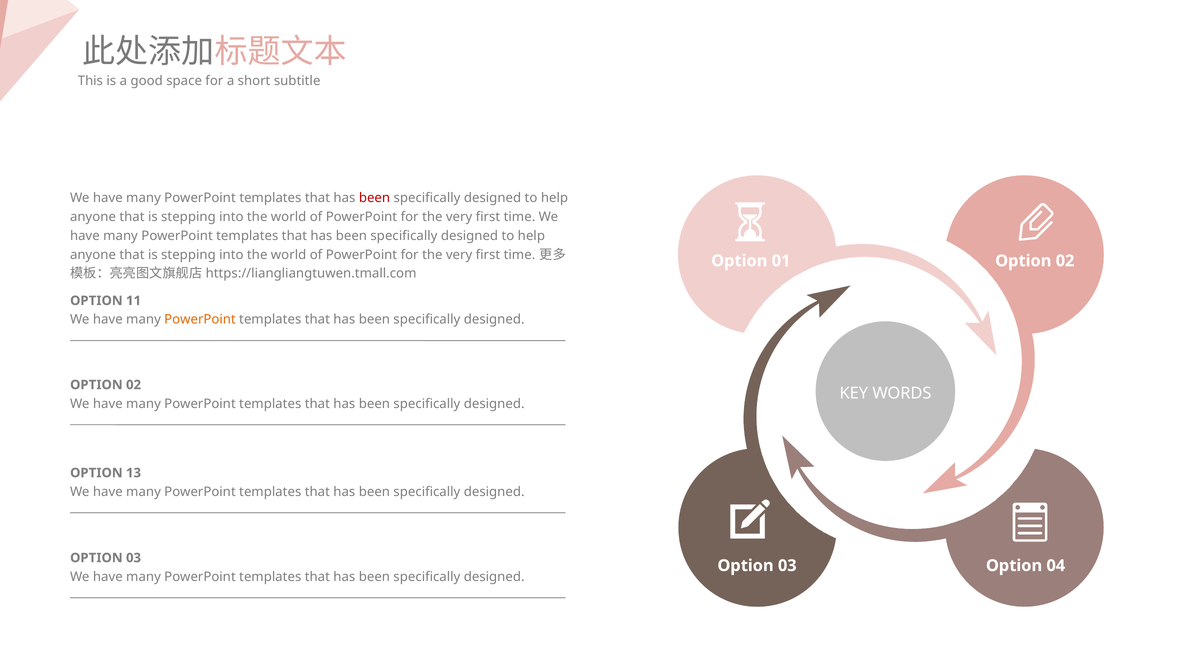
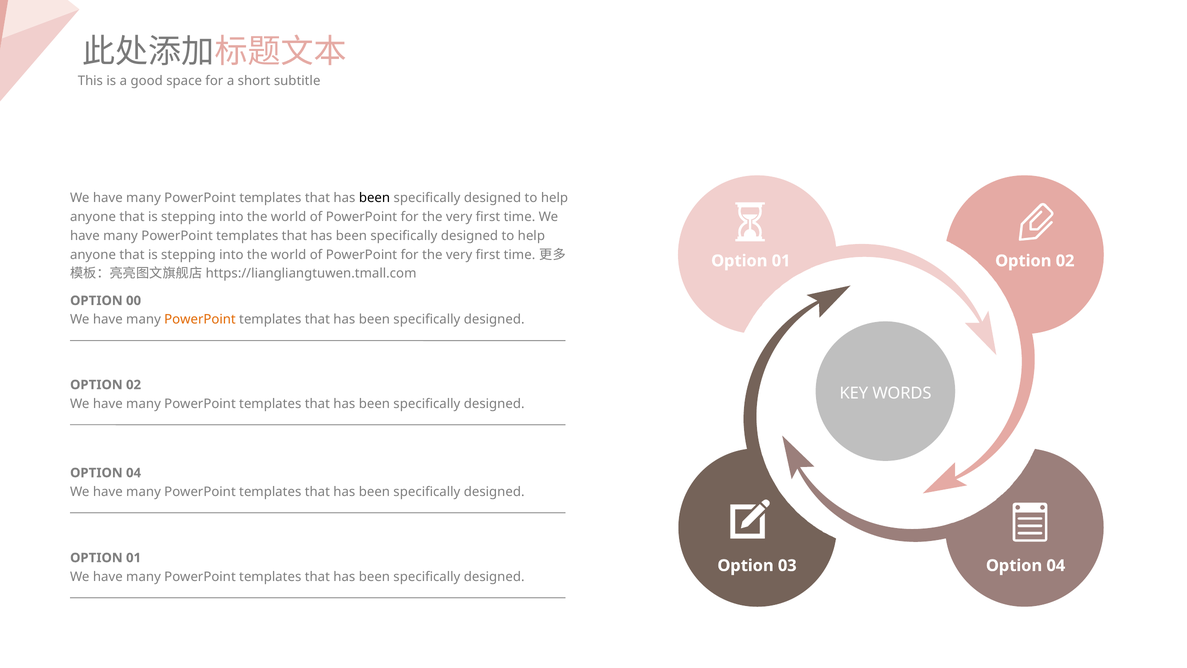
been at (374, 198) colour: red -> black
11: 11 -> 00
13 at (134, 473): 13 -> 04
03 at (134, 558): 03 -> 01
